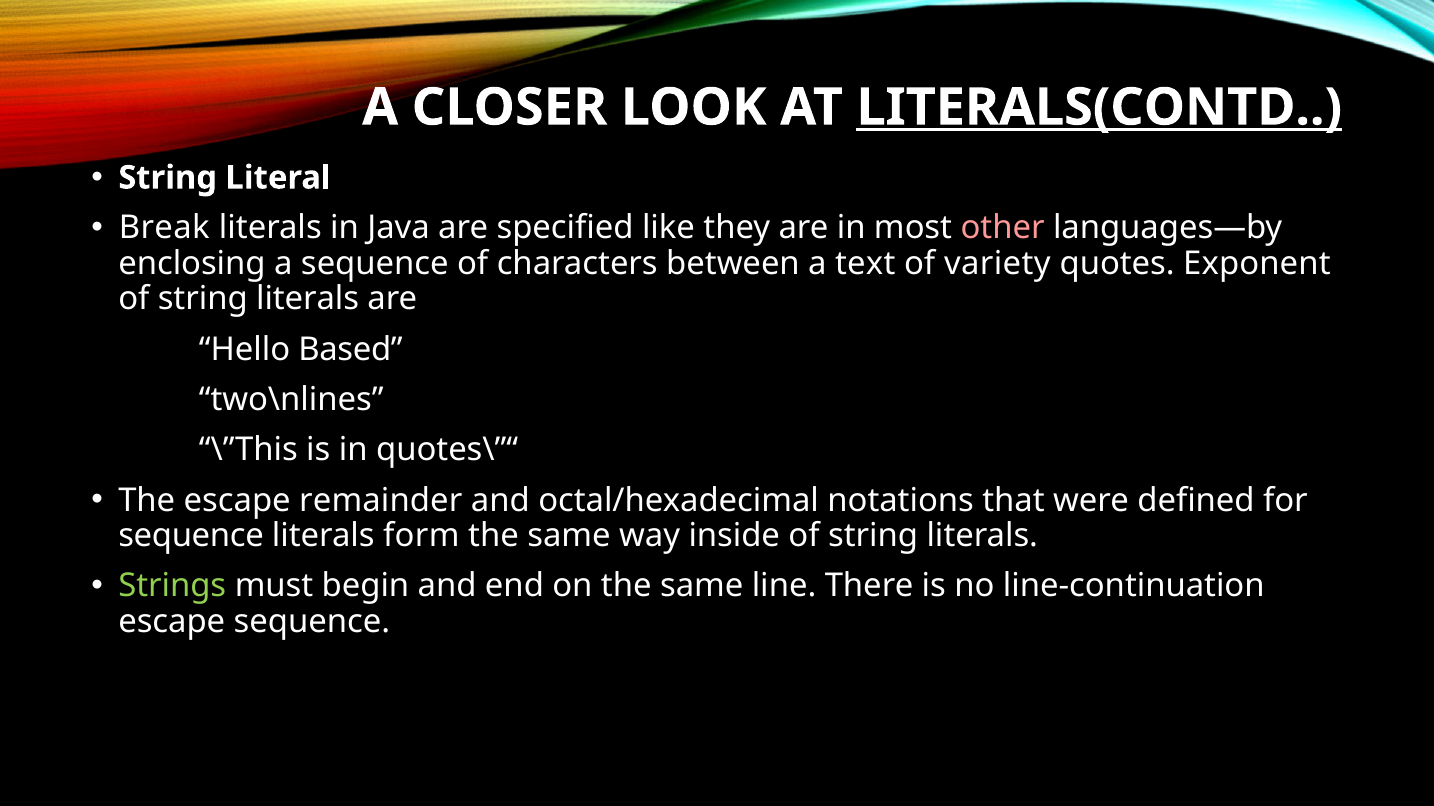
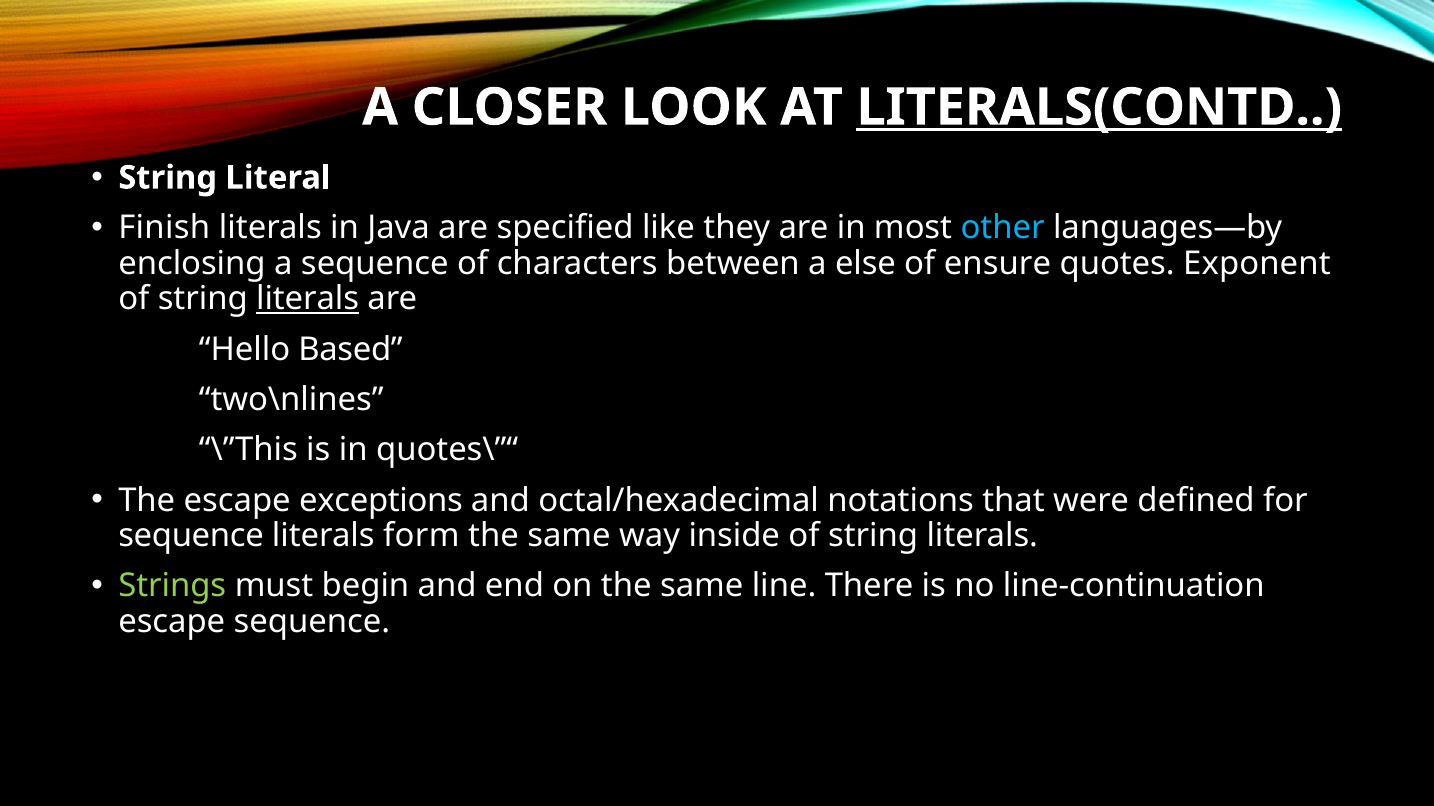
Break: Break -> Finish
other colour: pink -> light blue
text: text -> else
variety: variety -> ensure
literals at (308, 299) underline: none -> present
remainder: remainder -> exceptions
